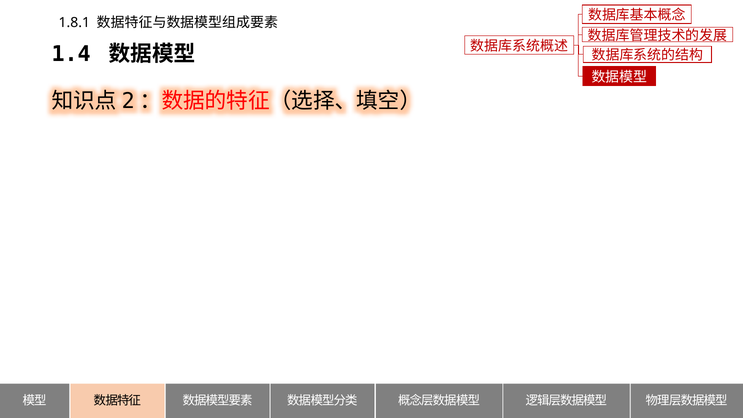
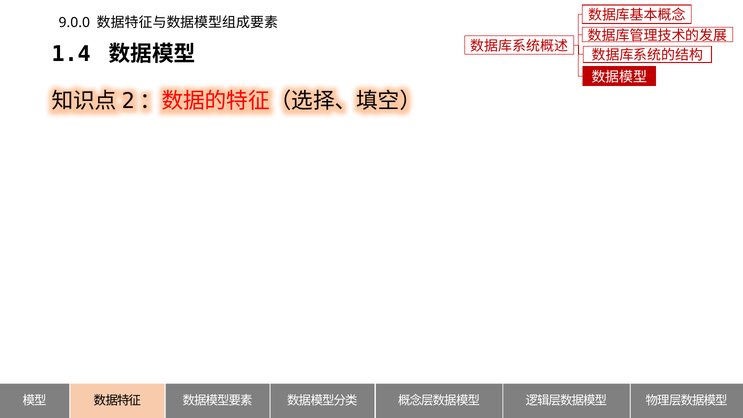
1.8.1: 1.8.1 -> 9.0.0
